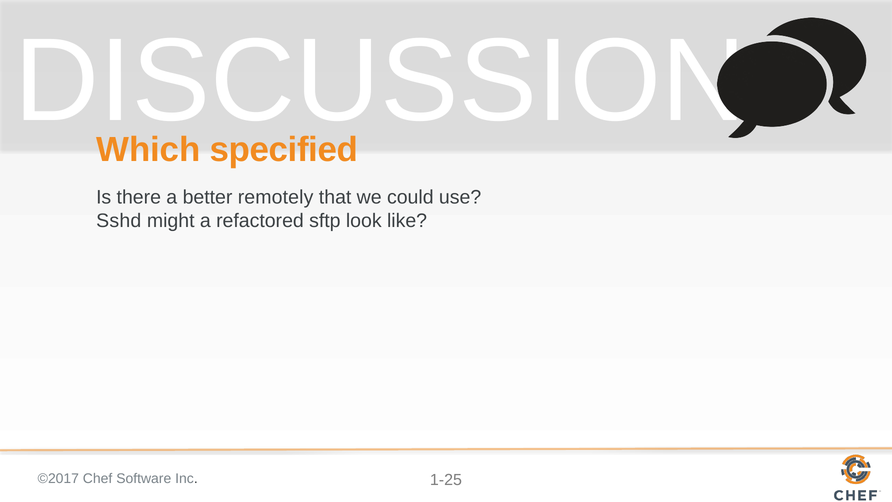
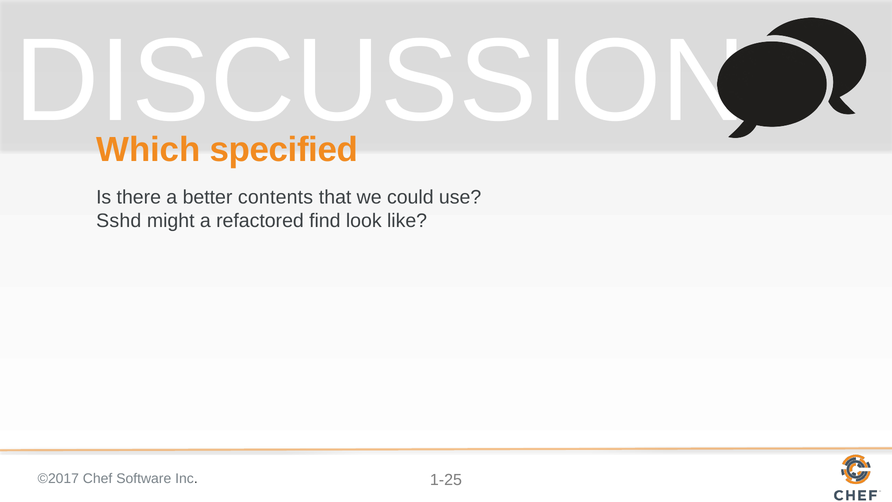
remotely: remotely -> contents
sftp: sftp -> find
